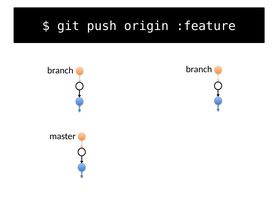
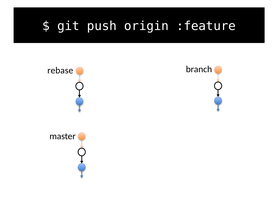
branch at (60, 70): branch -> rebase
